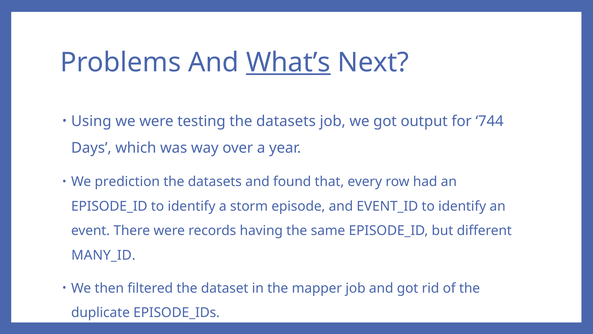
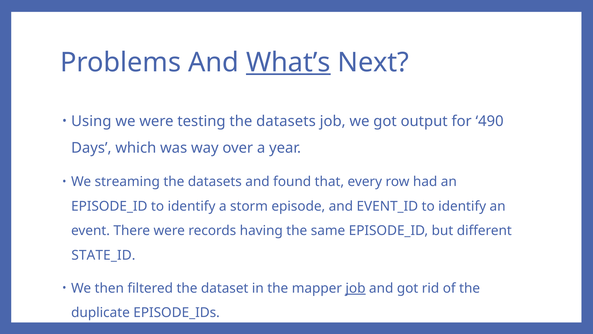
744: 744 -> 490
prediction: prediction -> streaming
MANY_ID: MANY_ID -> STATE_ID
job at (355, 288) underline: none -> present
